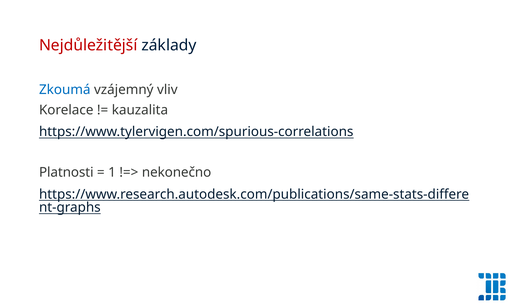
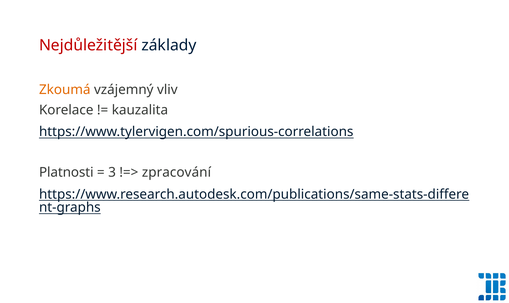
Zkoumá colour: blue -> orange
1: 1 -> 3
nekonečno: nekonečno -> zpracování
